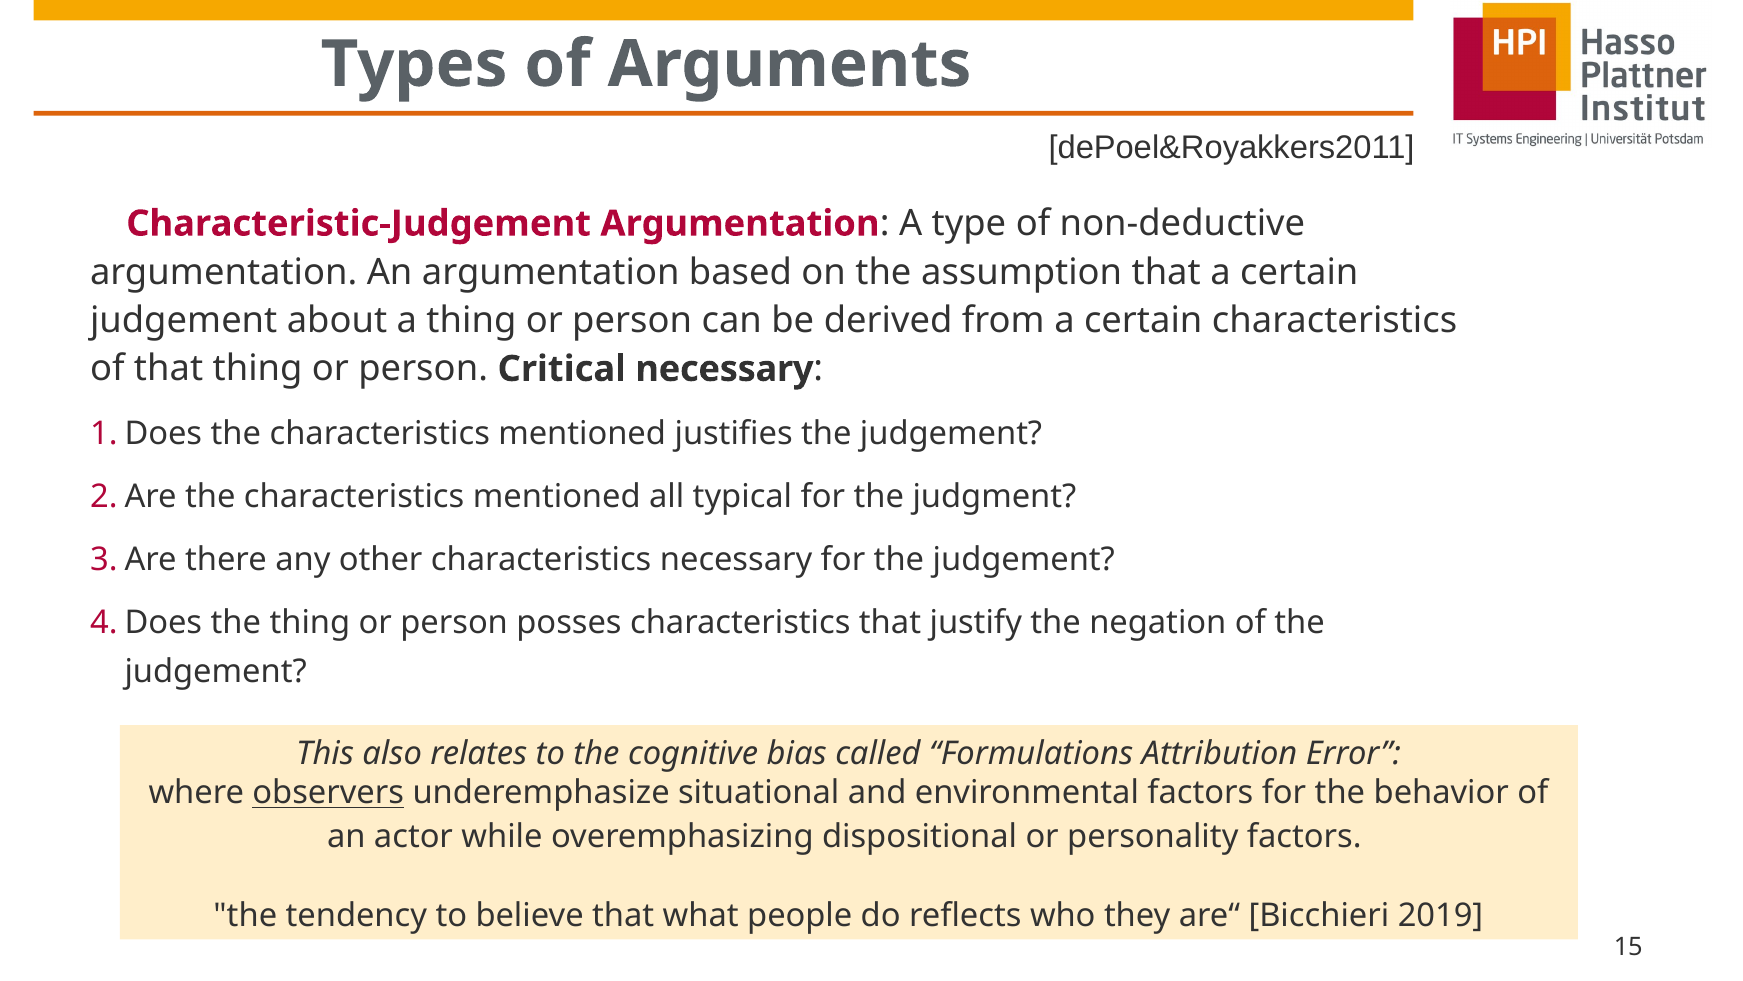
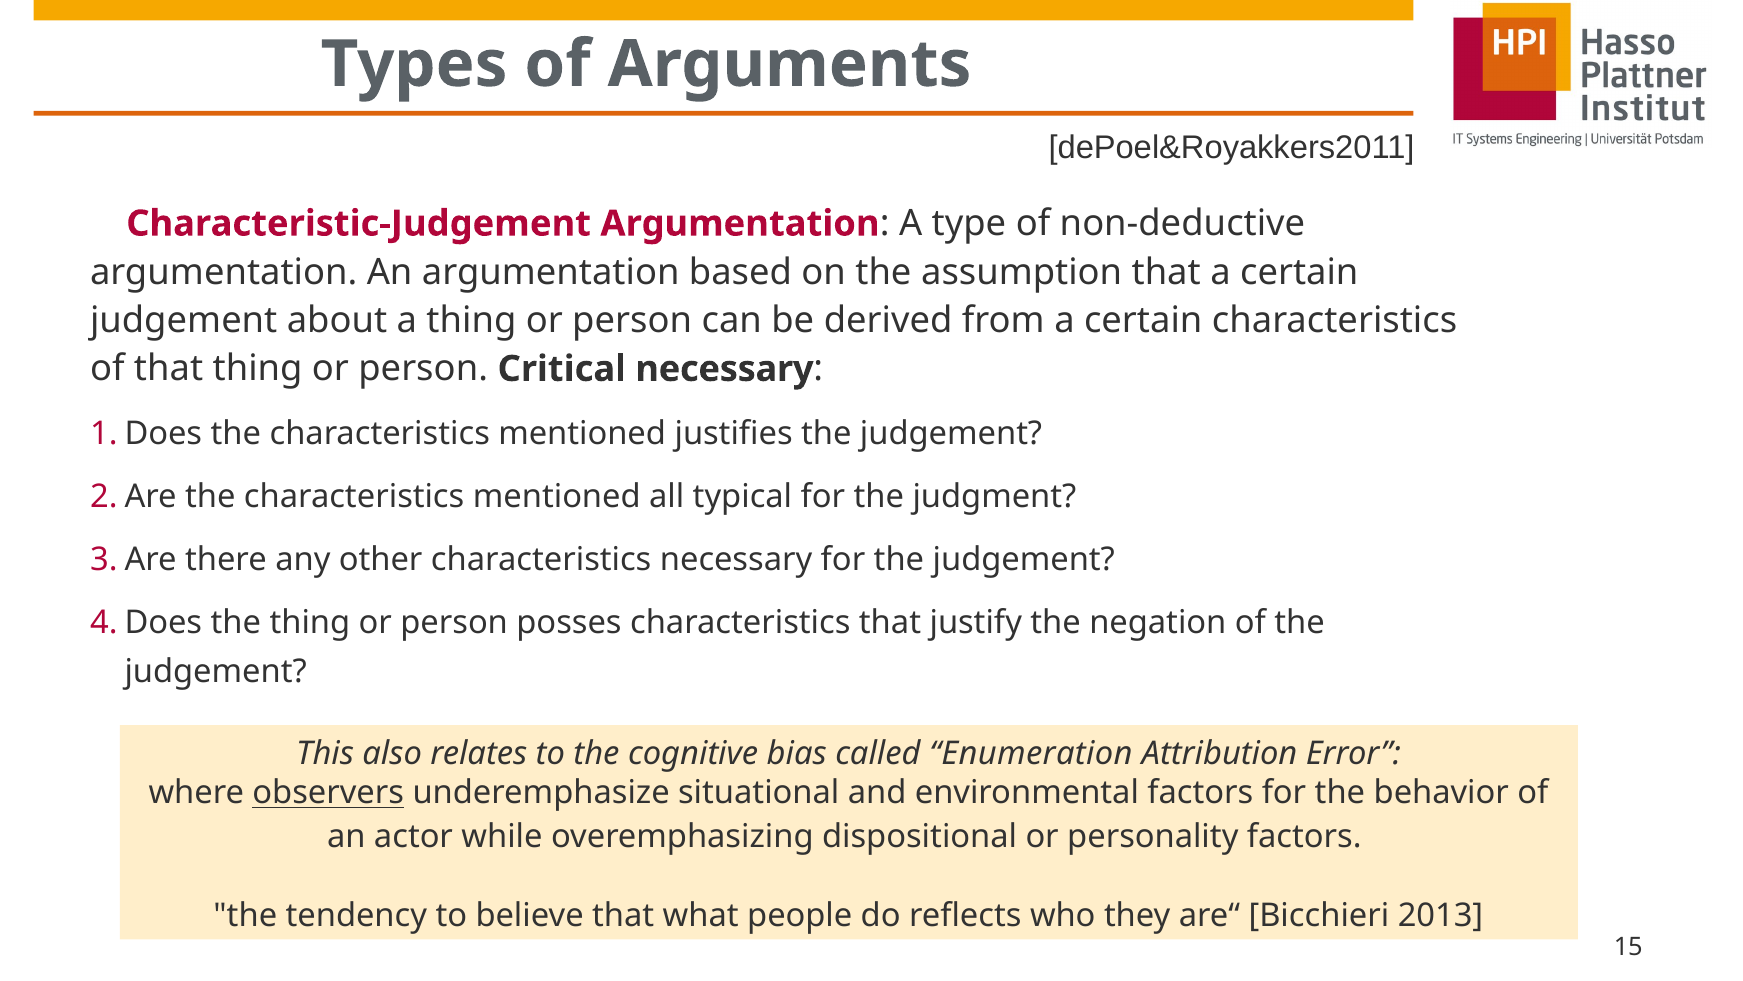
Formulations: Formulations -> Enumeration
2019: 2019 -> 2013
